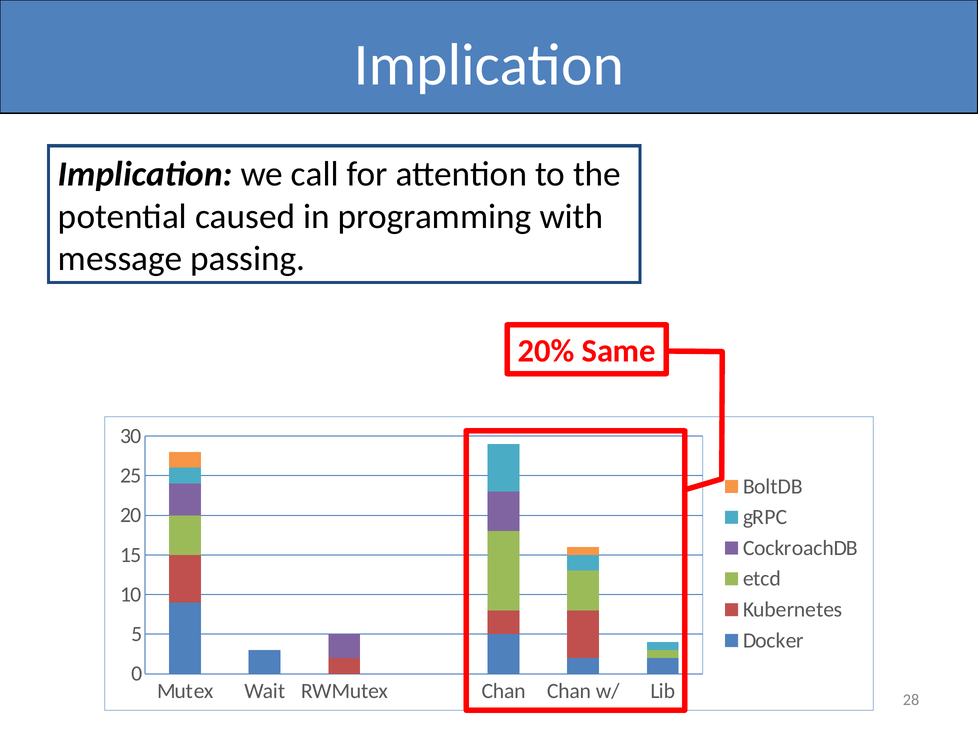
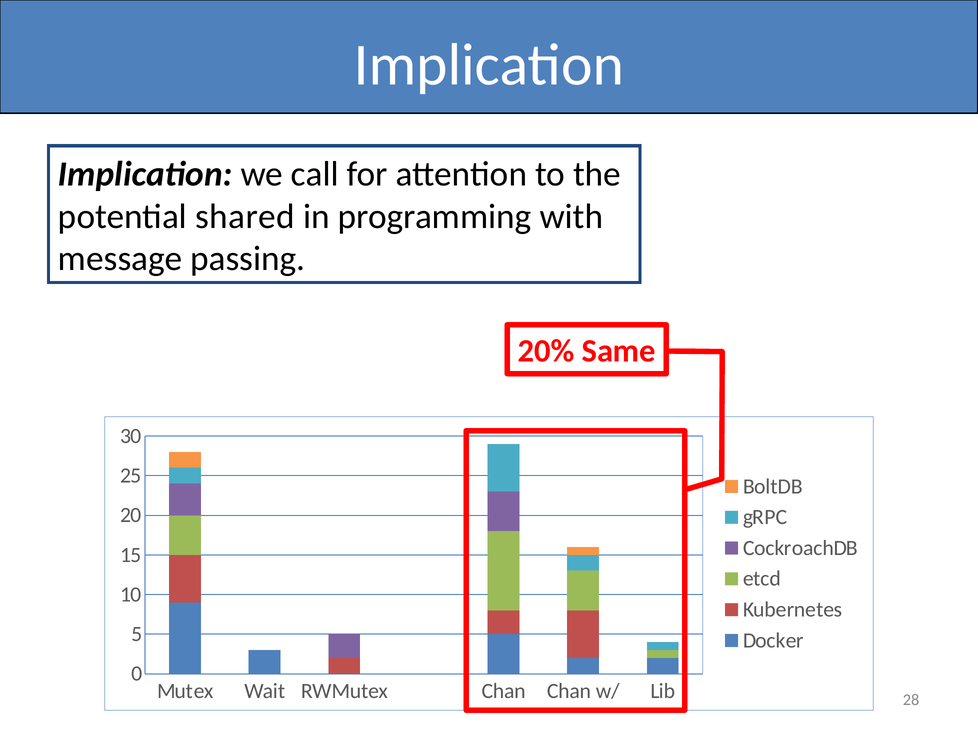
caused: caused -> shared
